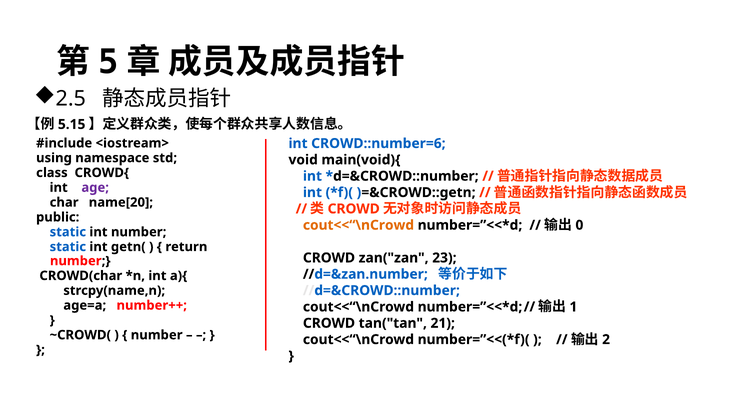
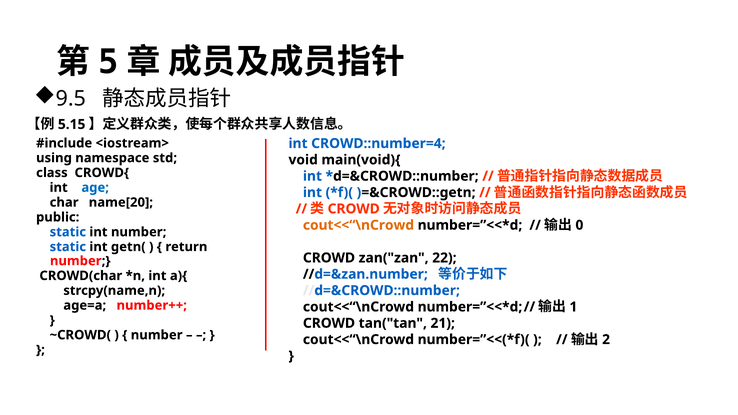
2.5: 2.5 -> 9.5
CROWD::number=6: CROWD::number=6 -> CROWD::number=4
age colour: purple -> blue
23: 23 -> 22
